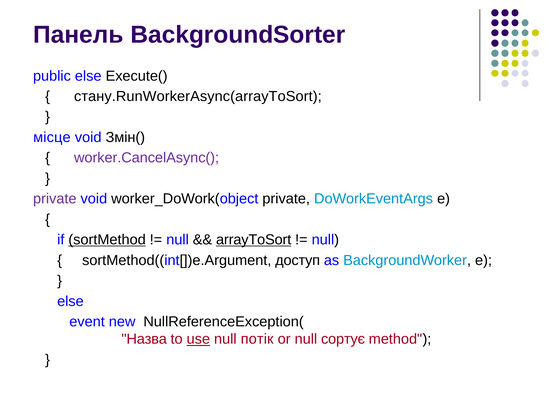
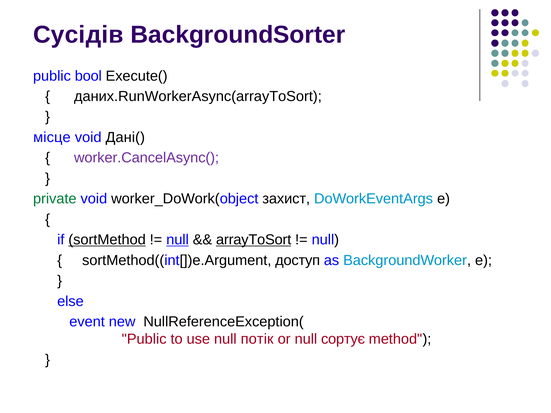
Панель: Панель -> Сусідів
public else: else -> bool
стану.RunWorkerAsync(arrayToSort: стану.RunWorkerAsync(arrayToSort -> даних.RunWorkerAsync(arrayToSort
Змін(: Змін( -> Дані(
private at (55, 199) colour: purple -> green
worker_DoWork(object private: private -> захист
null at (178, 240) underline: none -> present
Назва at (144, 339): Назва -> Public
use underline: present -> none
